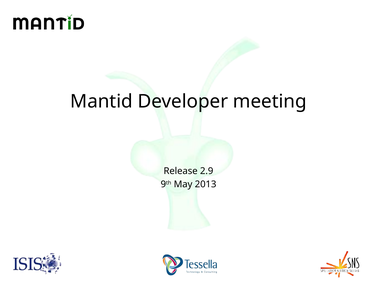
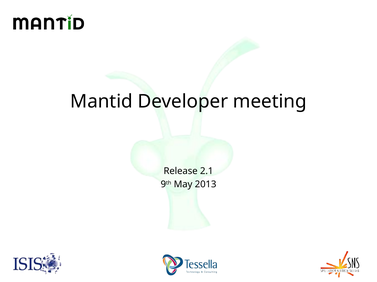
2.9: 2.9 -> 2.1
